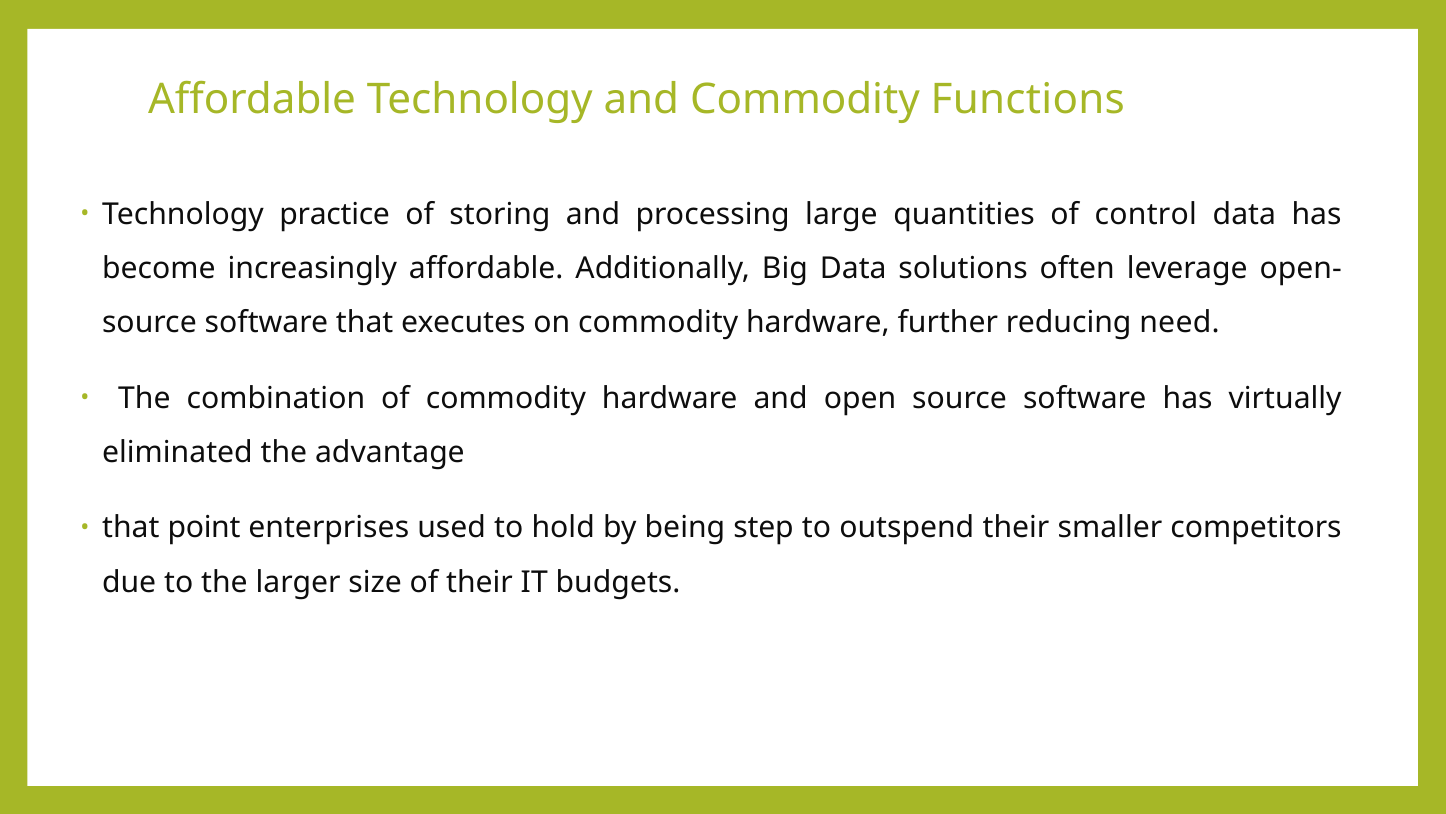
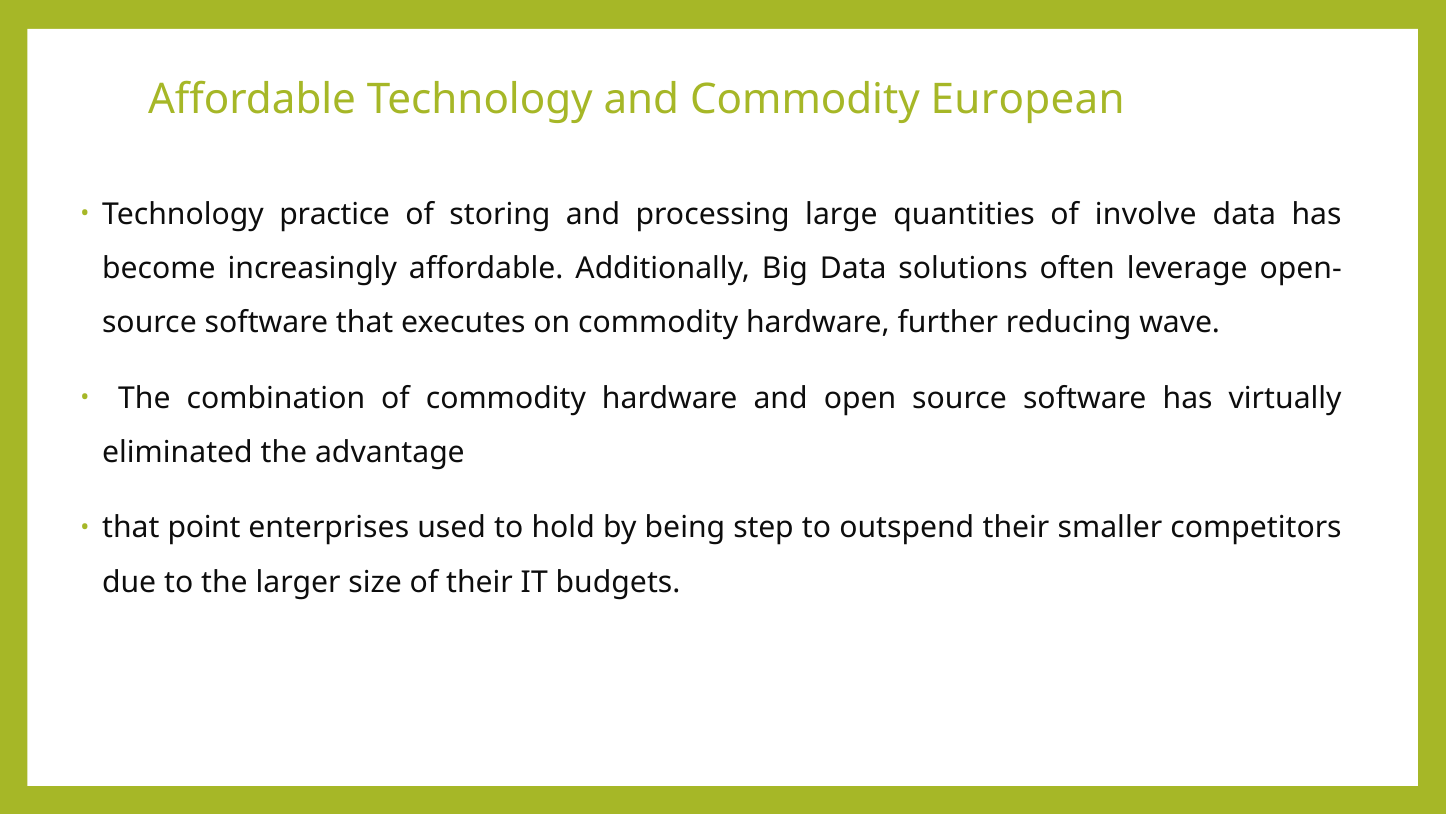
Functions: Functions -> European
control: control -> involve
need: need -> wave
